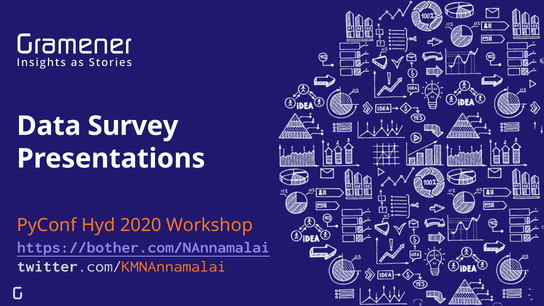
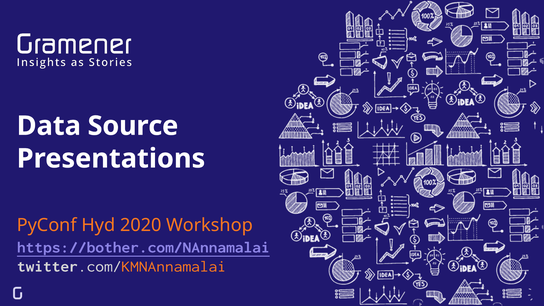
Survey: Survey -> Source
